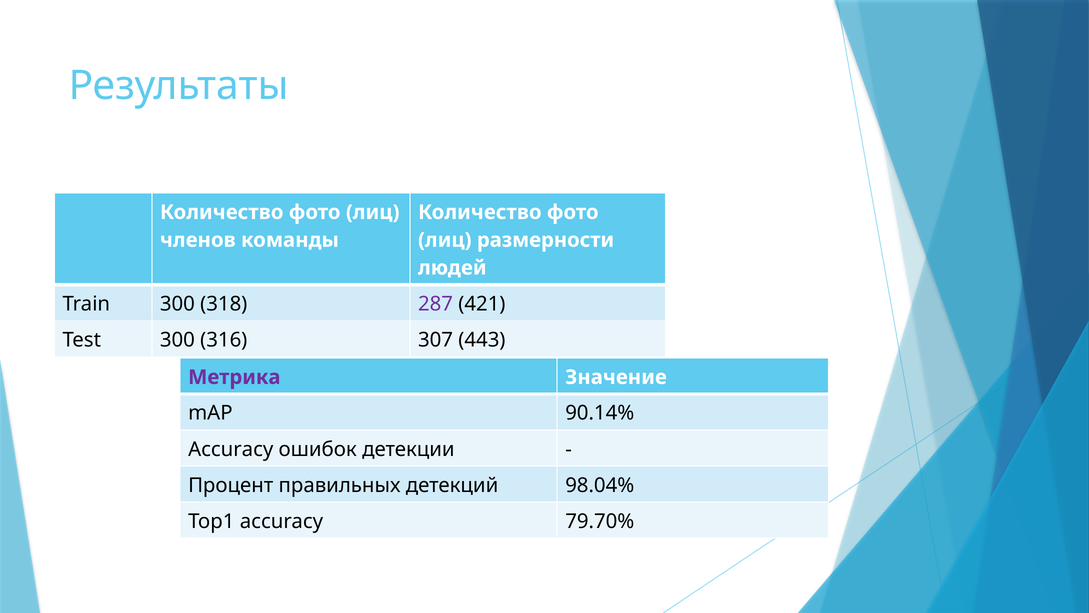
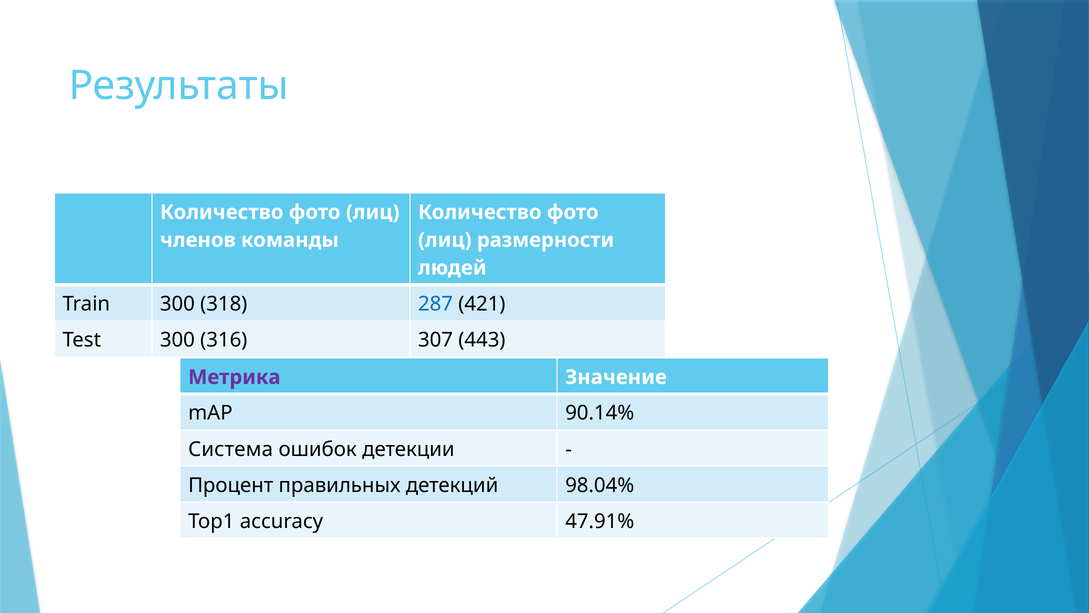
287 colour: purple -> blue
Accuracy at (231, 449): Accuracy -> Система
79.70%: 79.70% -> 47.91%
